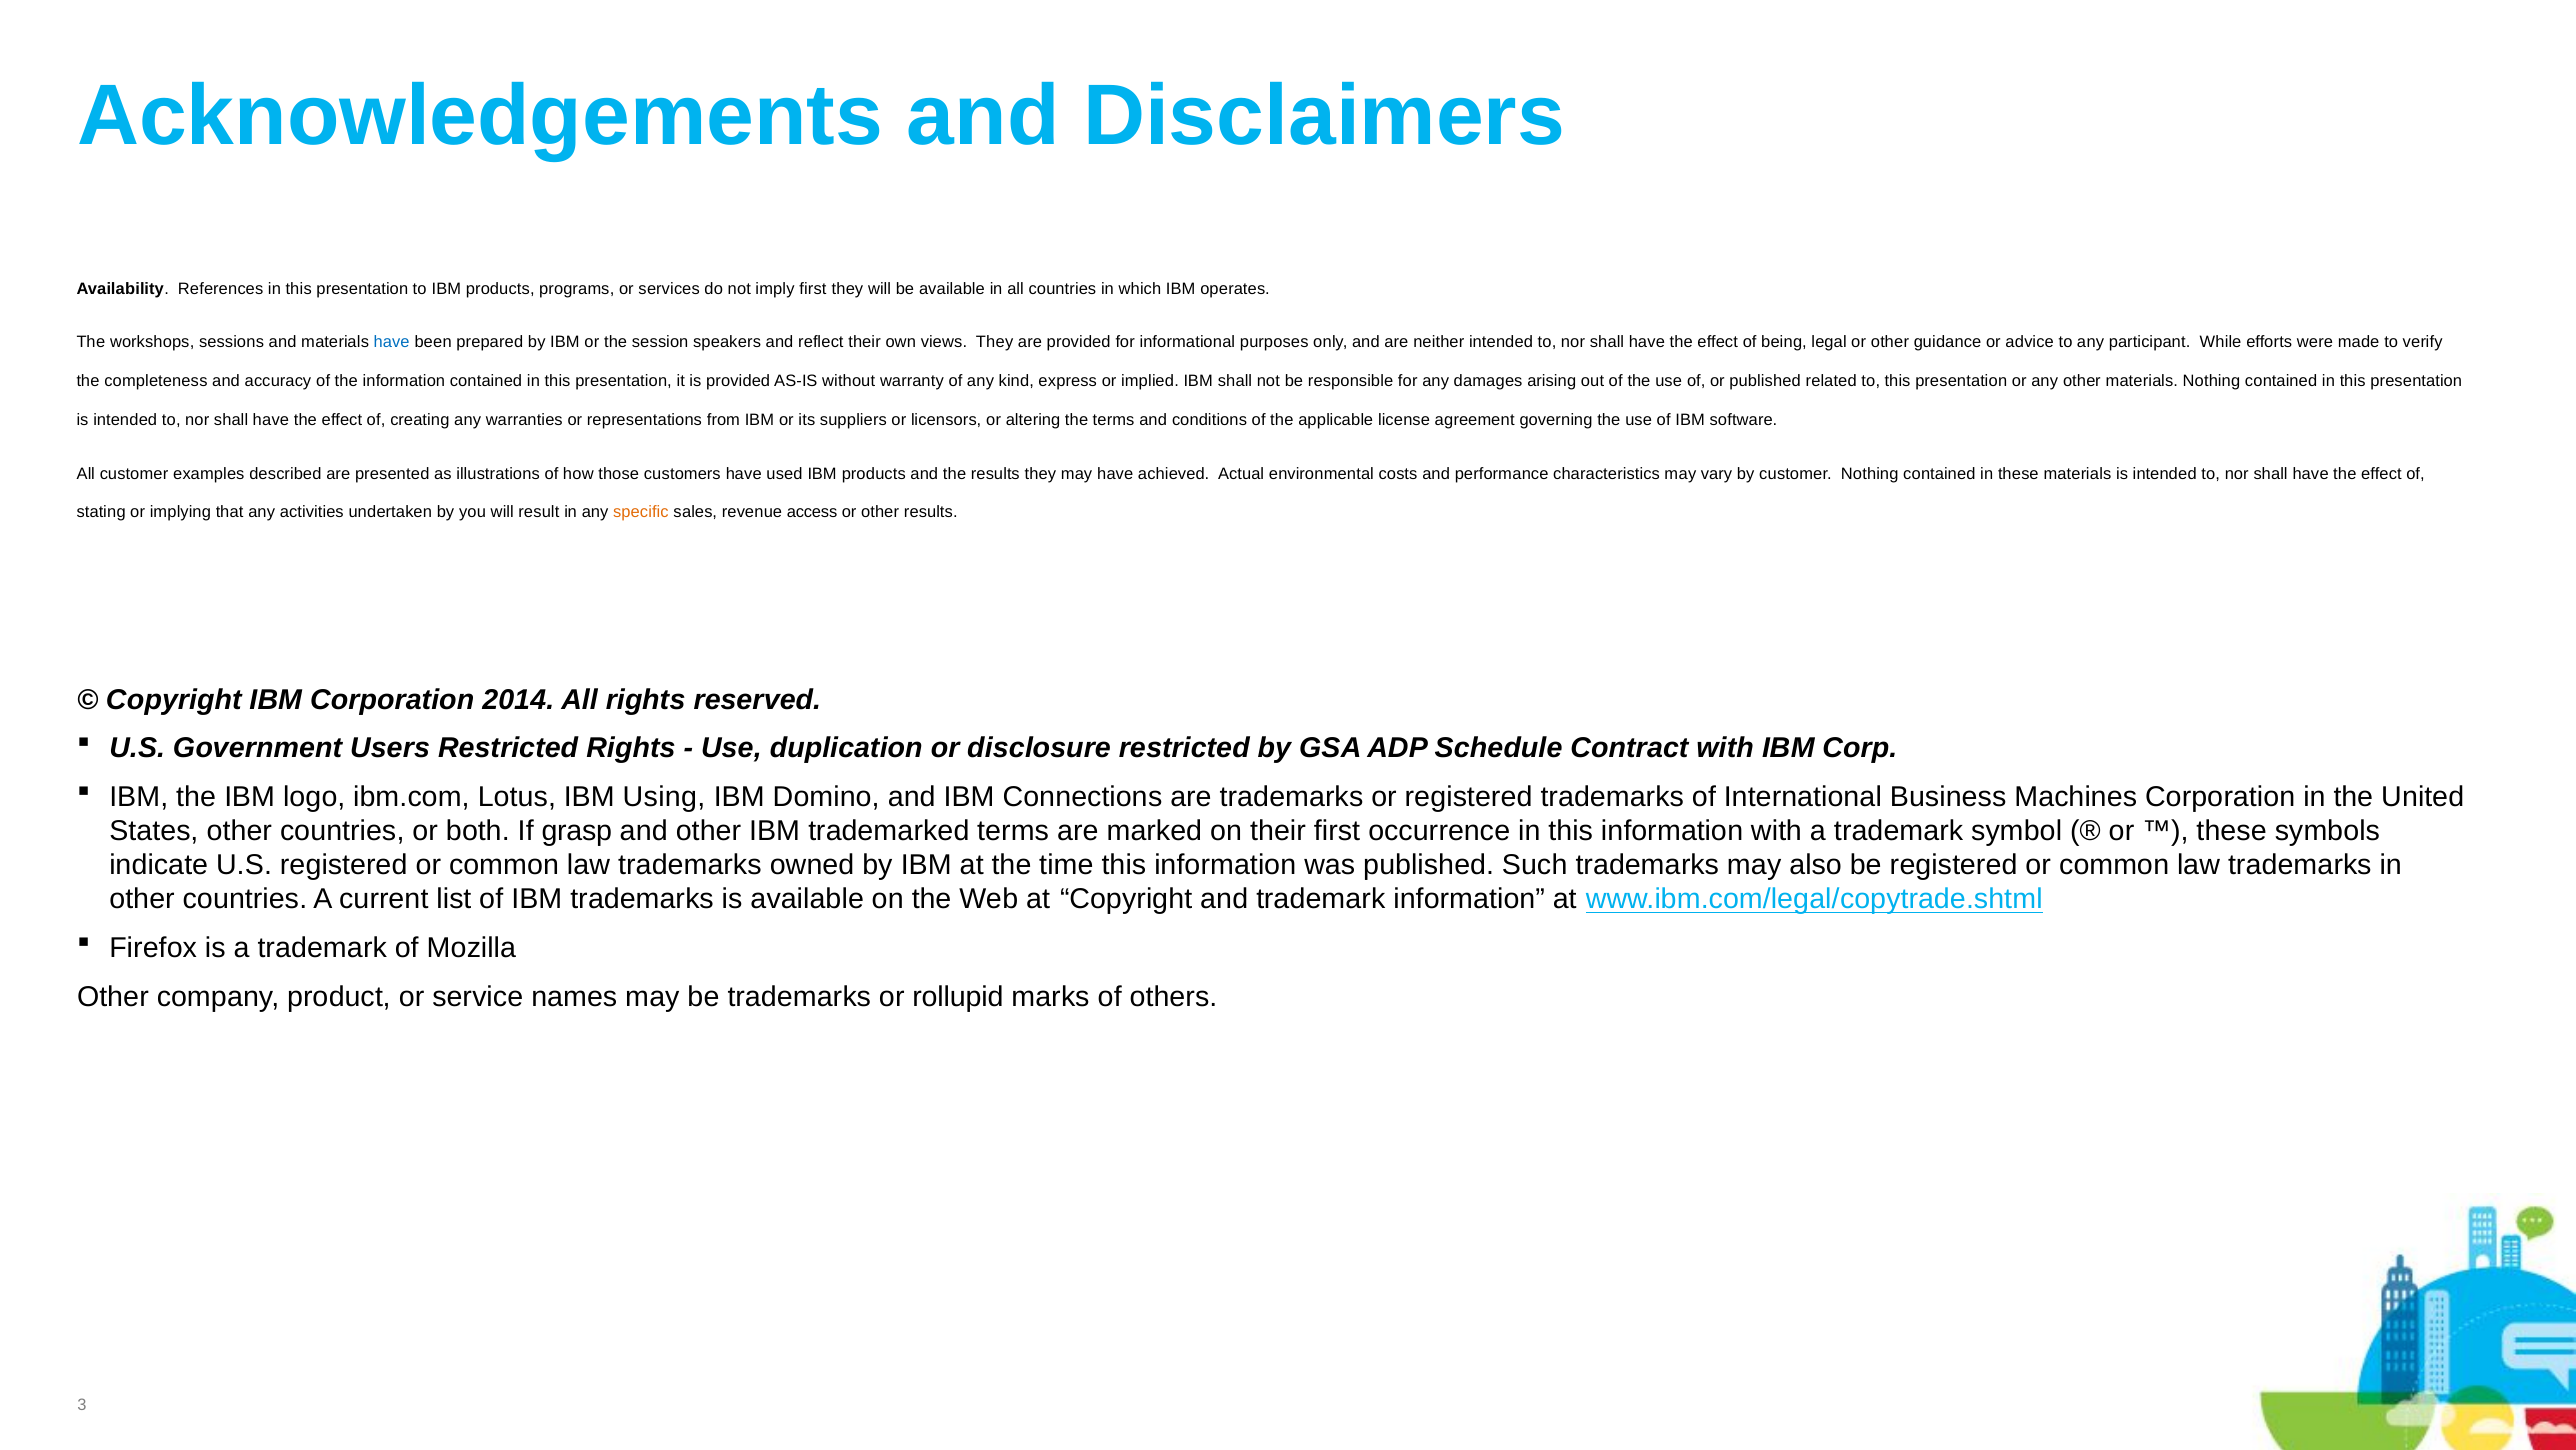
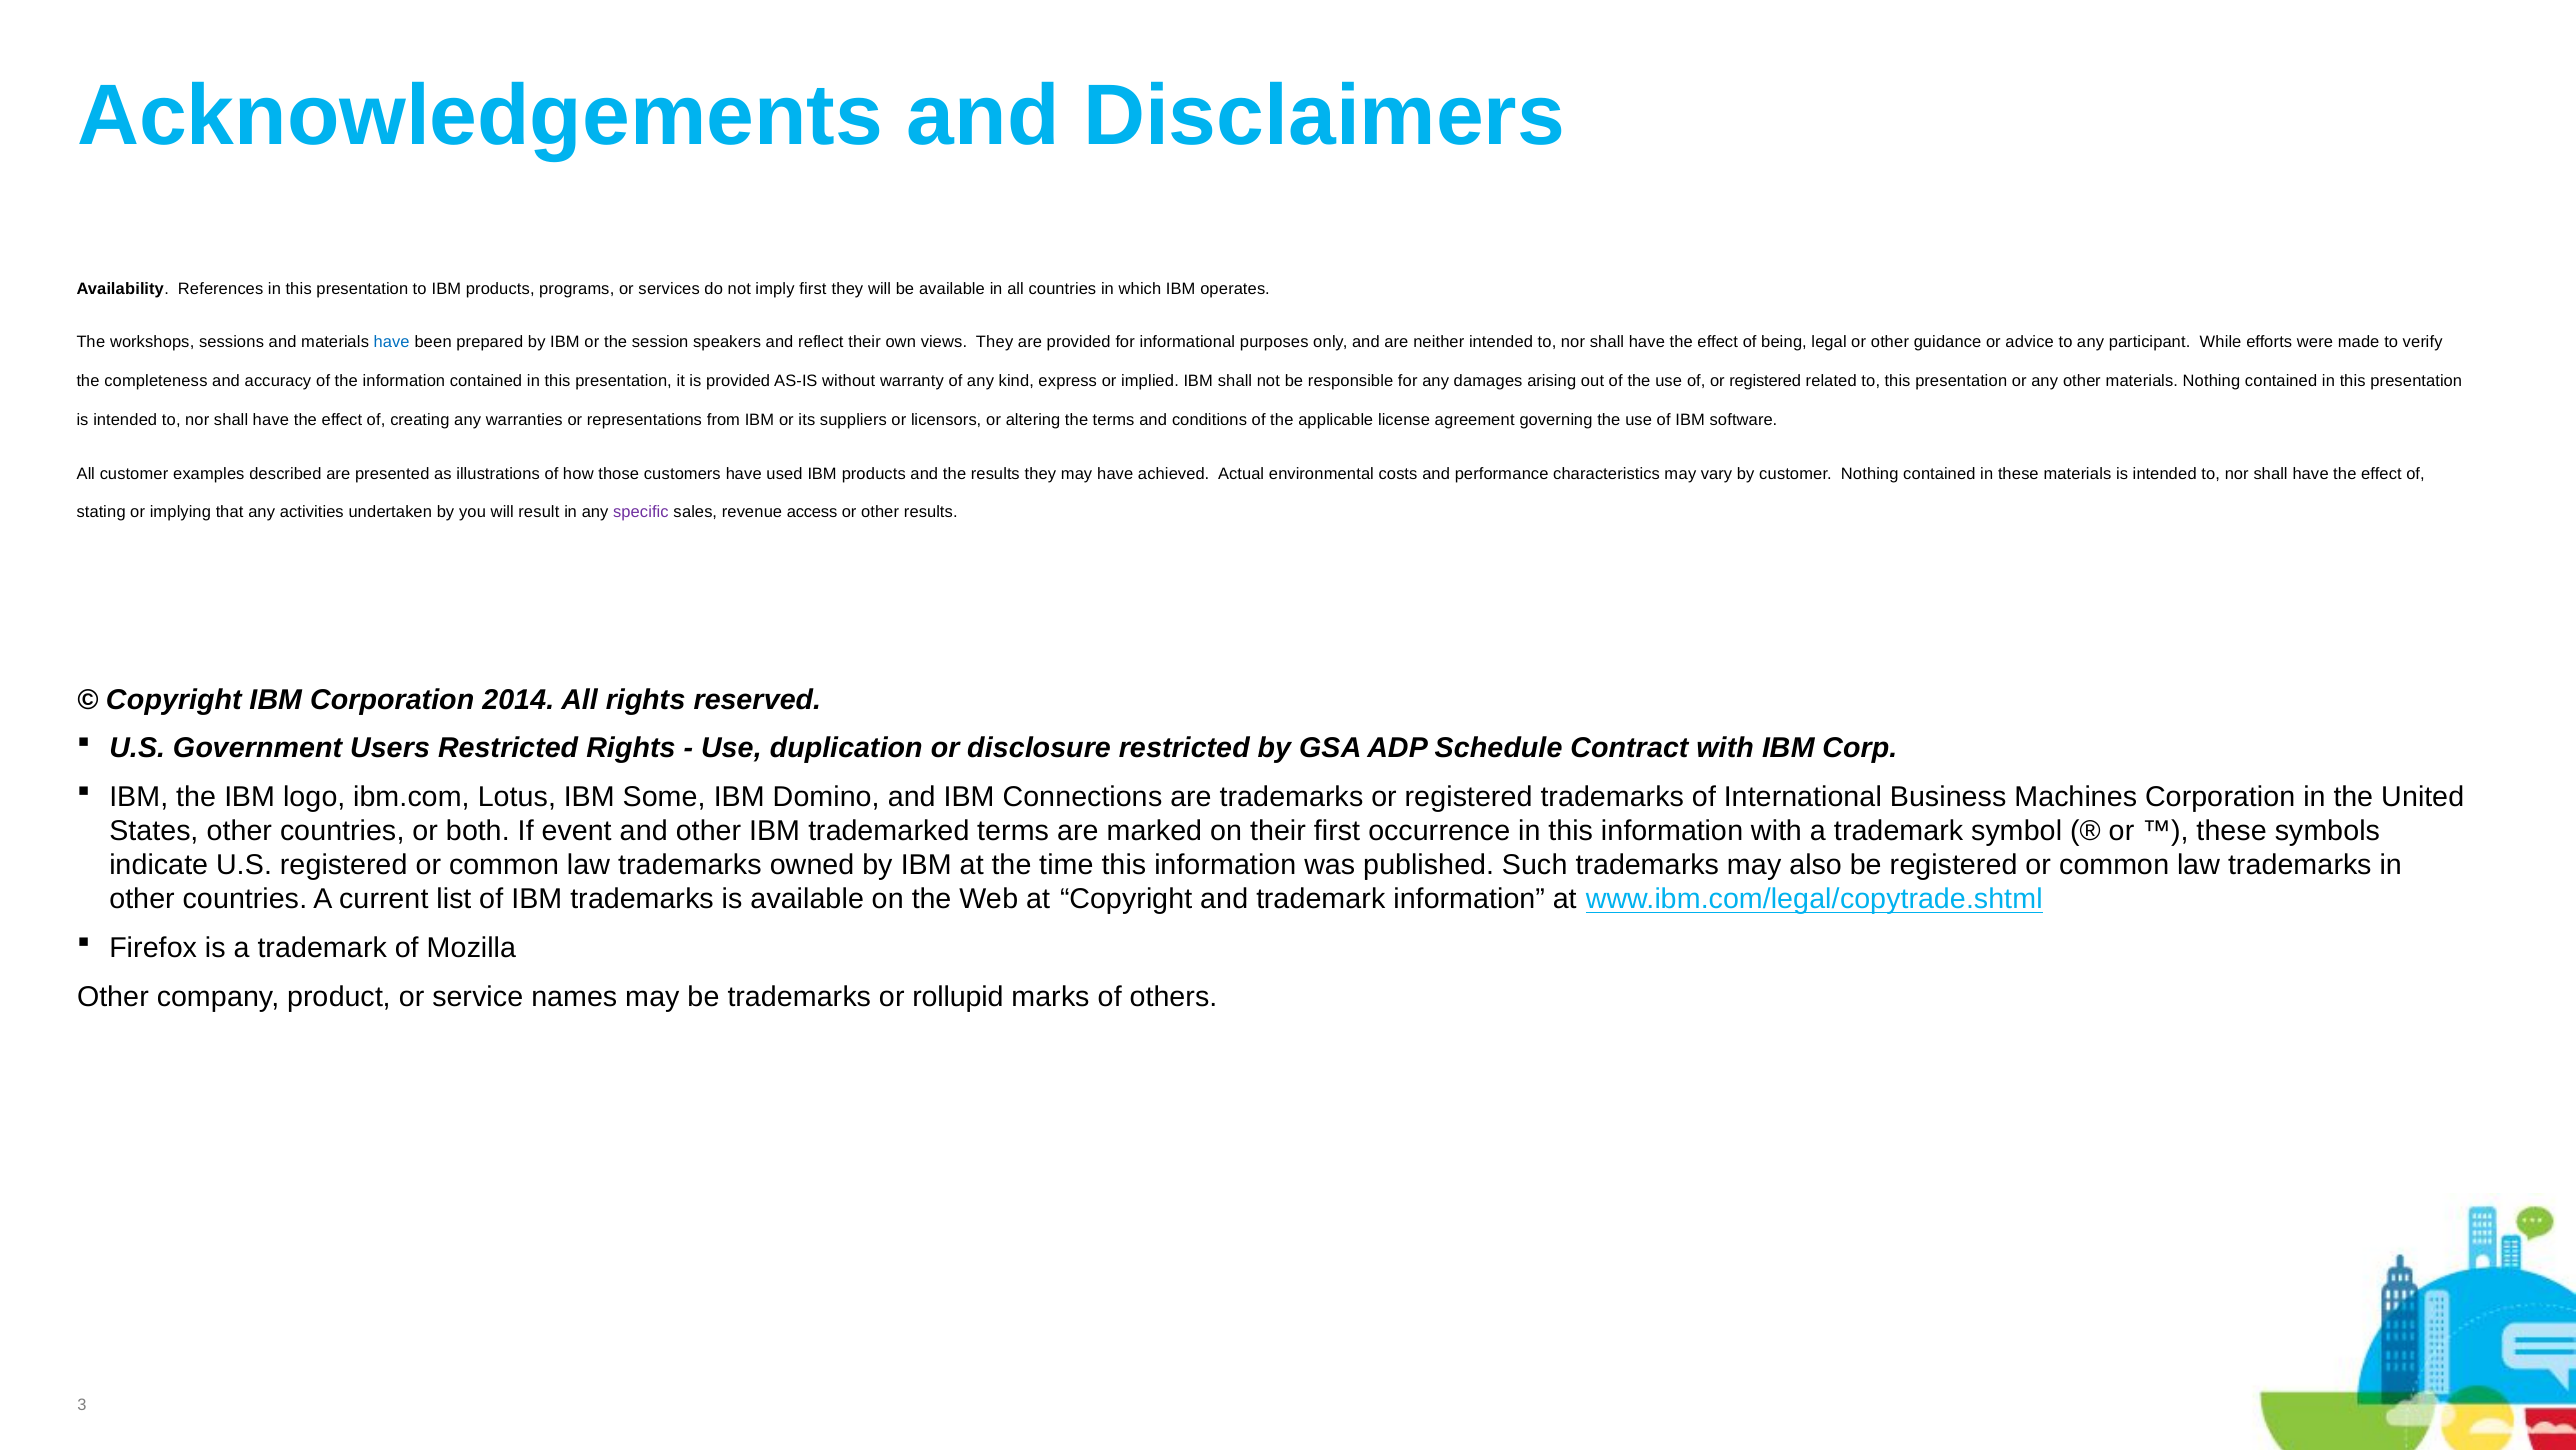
of or published: published -> registered
specific colour: orange -> purple
Using: Using -> Some
grasp: grasp -> event
